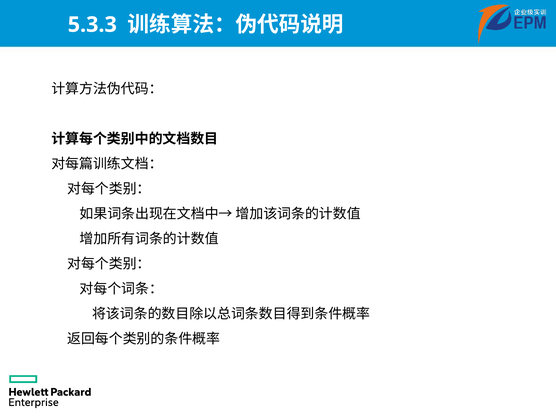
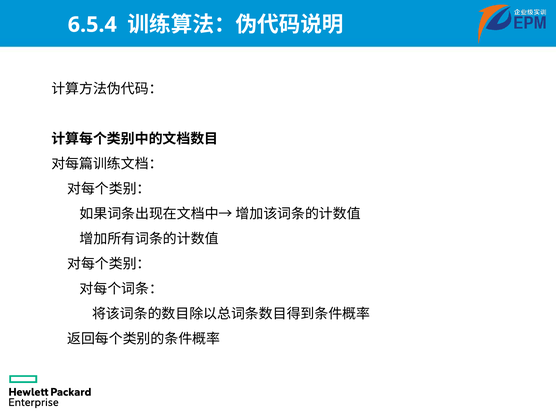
5.3.3: 5.3.3 -> 6.5.4
